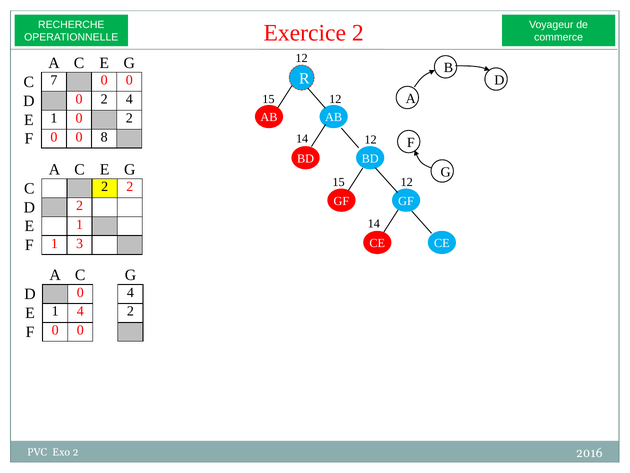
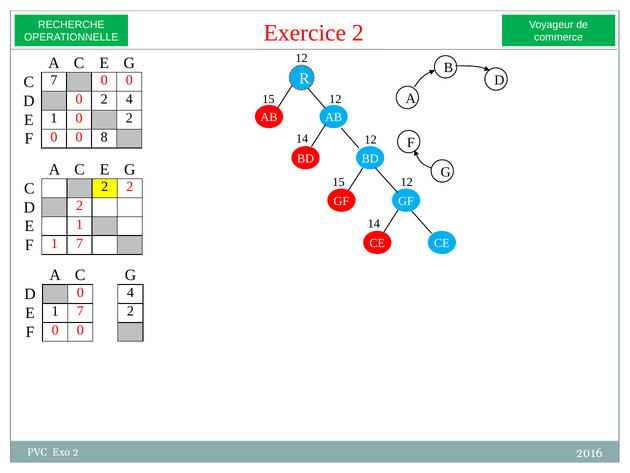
F 1 3: 3 -> 7
E 1 4: 4 -> 7
